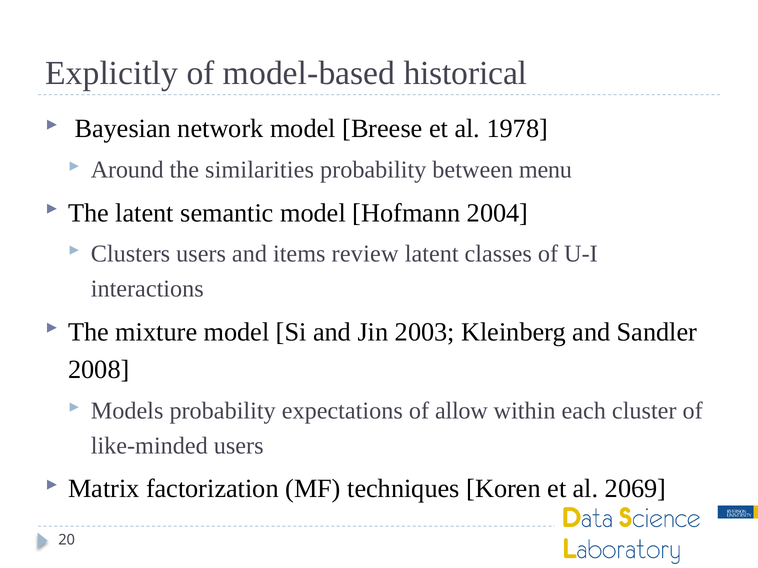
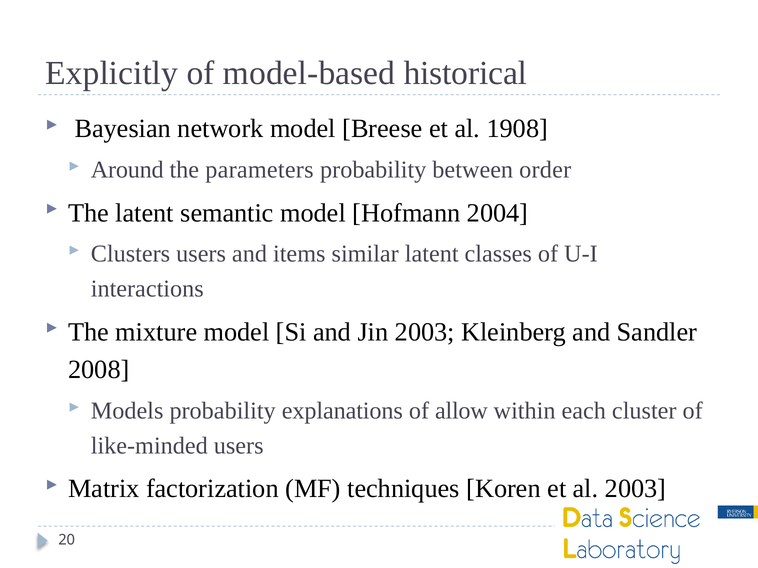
1978: 1978 -> 1908
similarities: similarities -> parameters
menu: menu -> order
review: review -> similar
expectations: expectations -> explanations
al 2069: 2069 -> 2003
